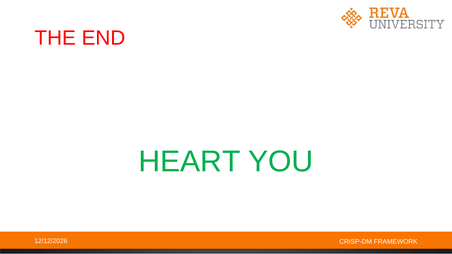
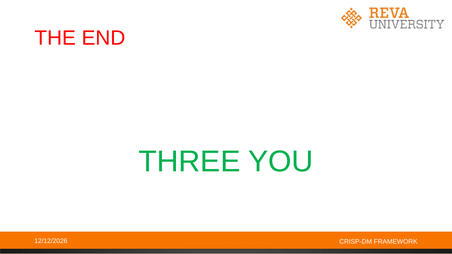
HEART: HEART -> THREE
